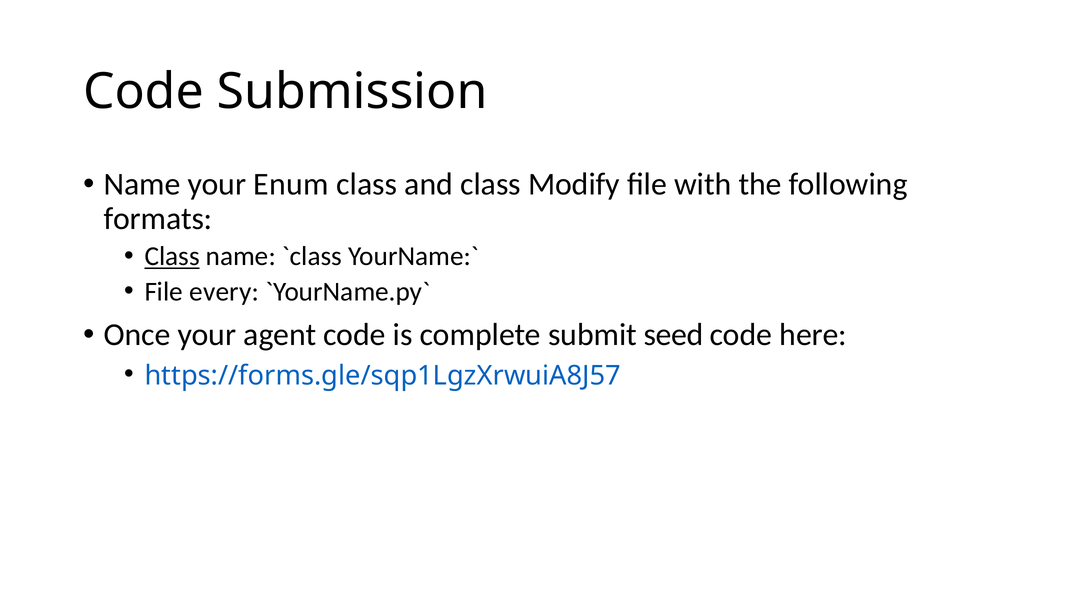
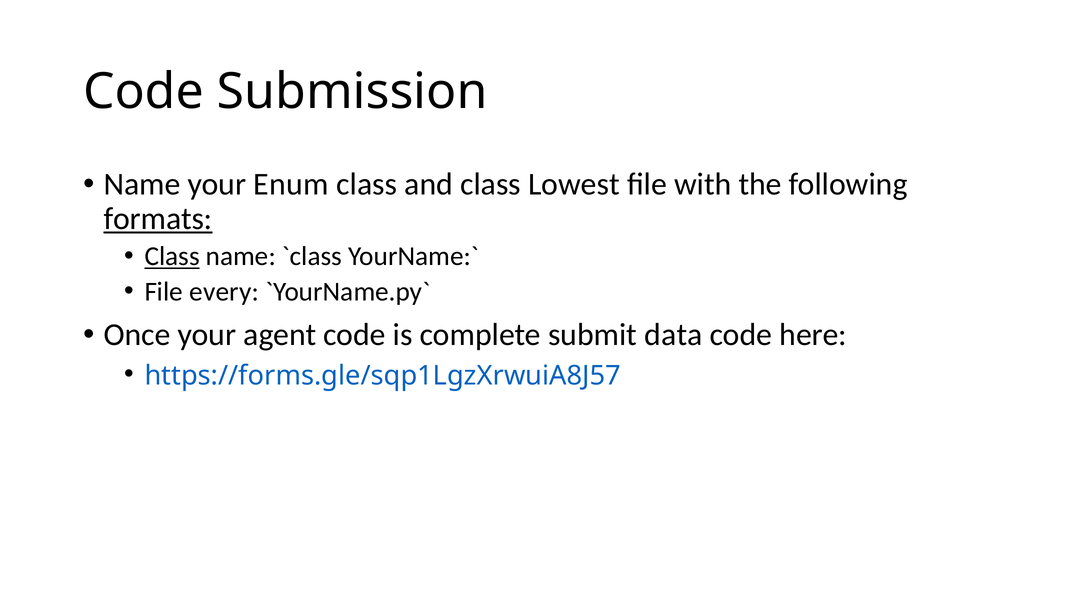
Modify: Modify -> Lowest
formats underline: none -> present
seed: seed -> data
